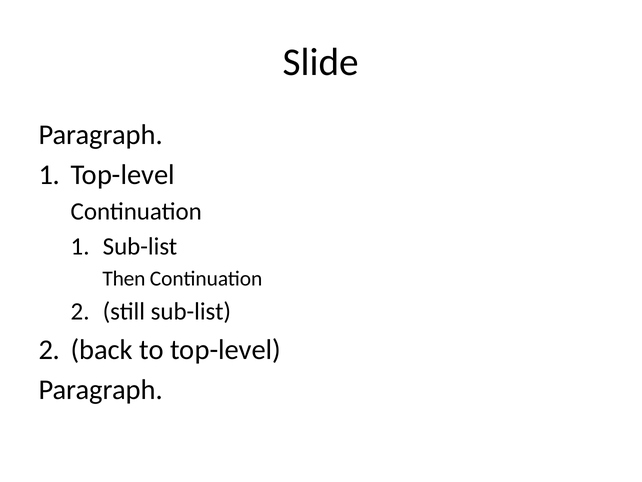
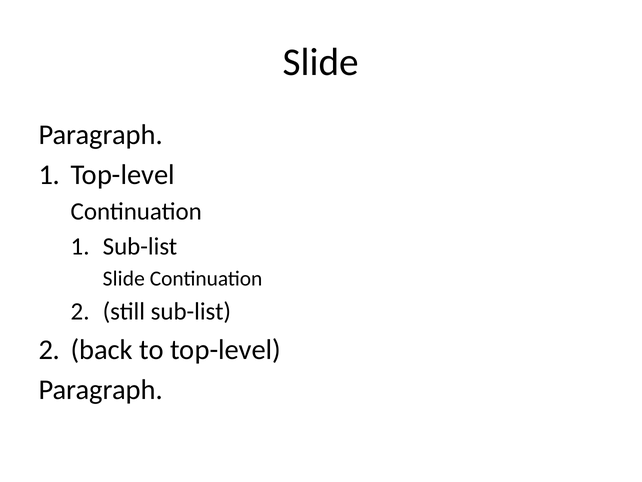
Then at (124, 278): Then -> Slide
